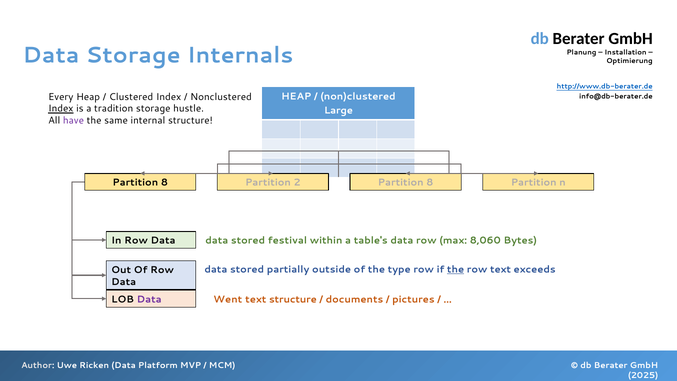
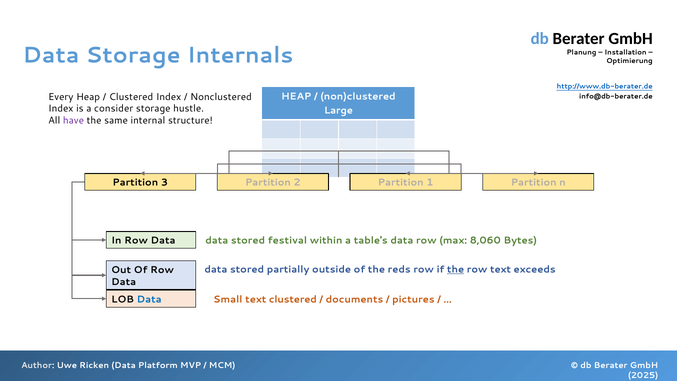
Index at (61, 109) underline: present -> none
tradition: tradition -> consider
8 at (164, 182): 8 -> 3
2 Partition 8: 8 -> 1
type: type -> reds
Data at (149, 299) colour: purple -> blue
Went: Went -> Small
text structure: structure -> clustered
